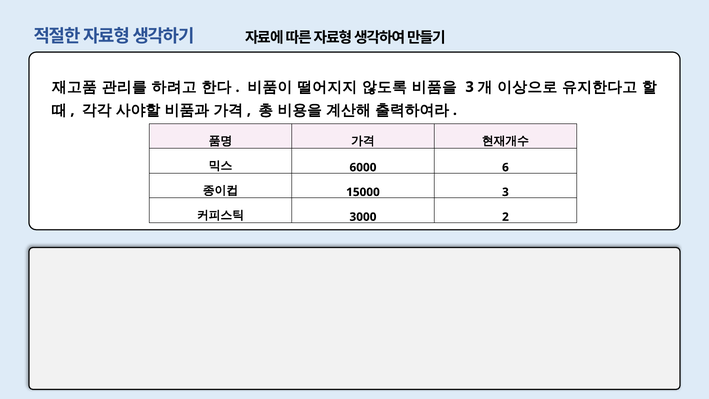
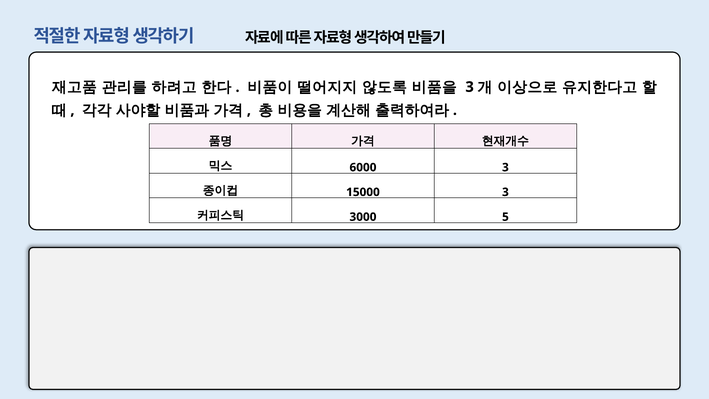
6000 6: 6 -> 3
2: 2 -> 5
